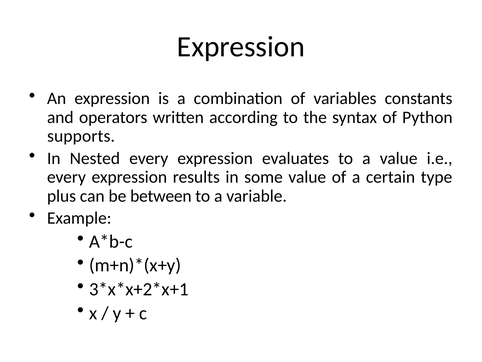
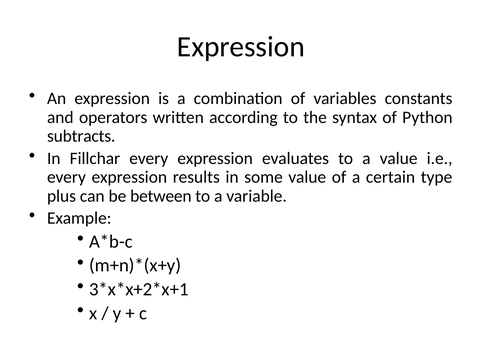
supports: supports -> subtracts
Nested: Nested -> Fillchar
